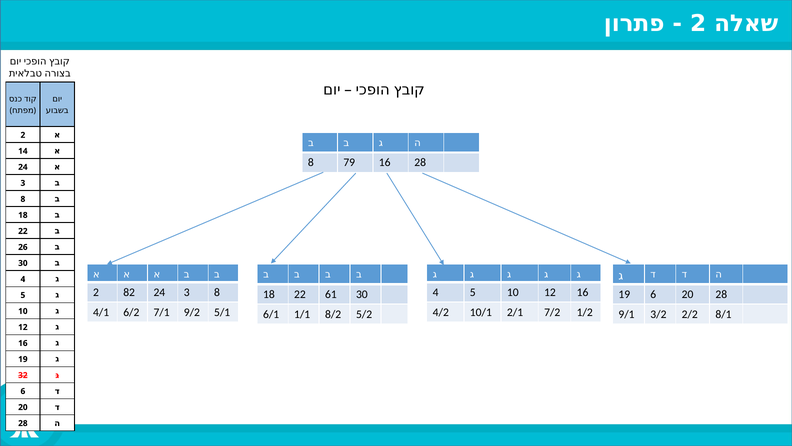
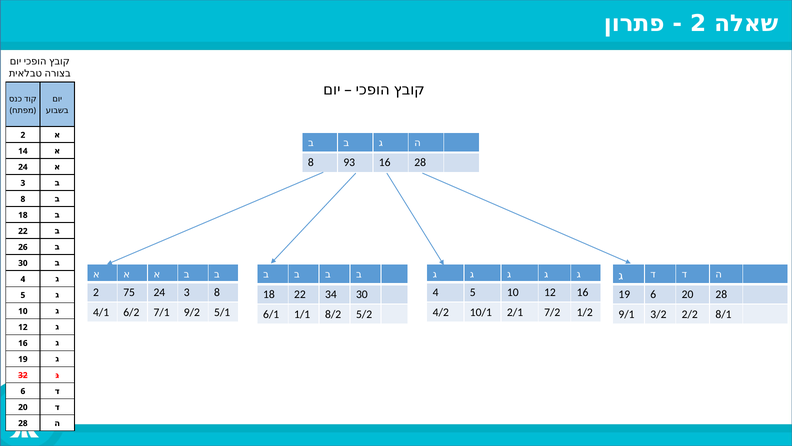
79: 79 -> 93
82: 82 -> 75
61: 61 -> 34
